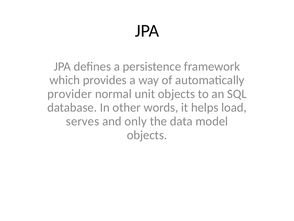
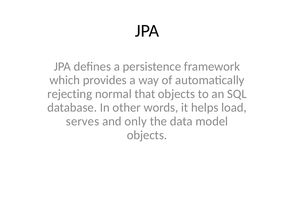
provider: provider -> rejecting
unit: unit -> that
